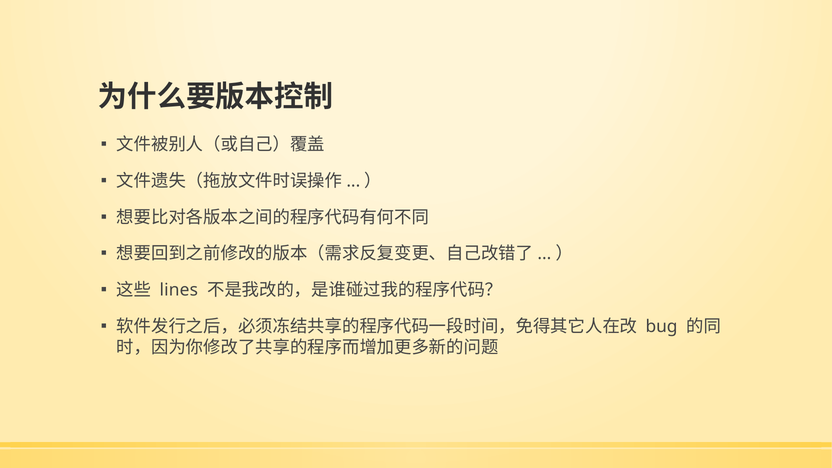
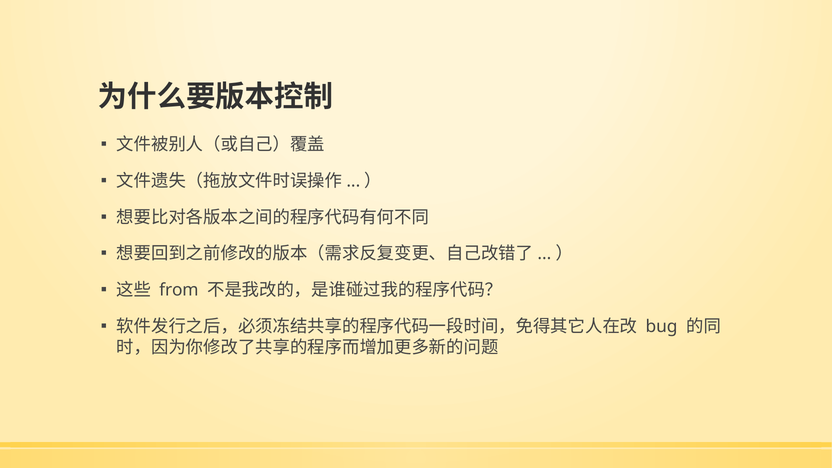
lines: lines -> from
